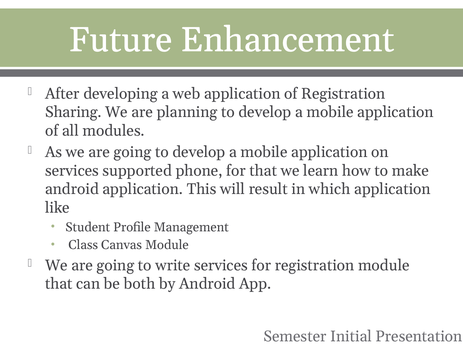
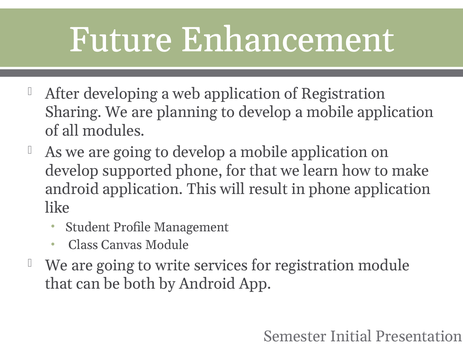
services at (72, 171): services -> develop
in which: which -> phone
